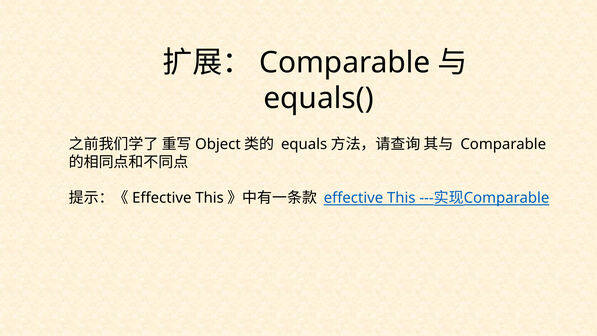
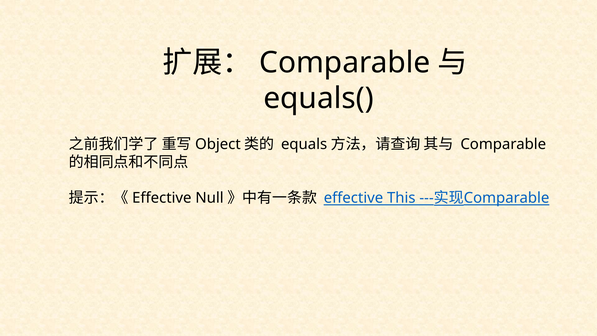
This at (210, 198): This -> Null
